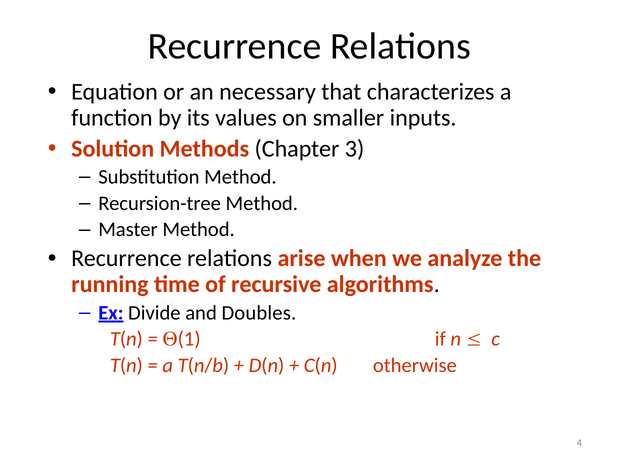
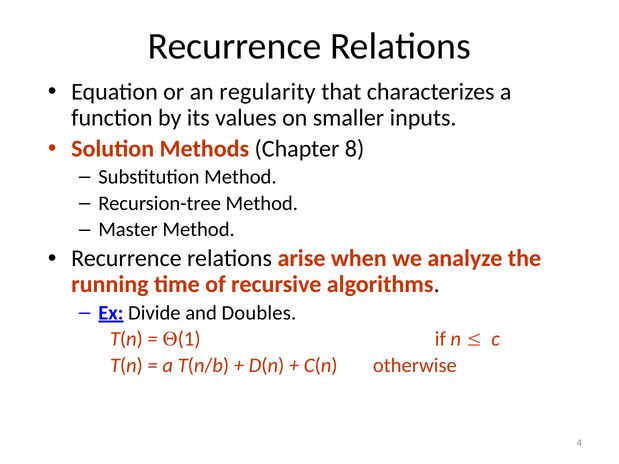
necessary: necessary -> regularity
3: 3 -> 8
